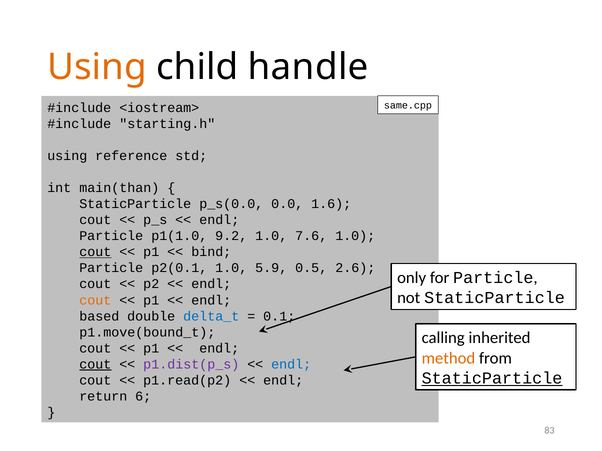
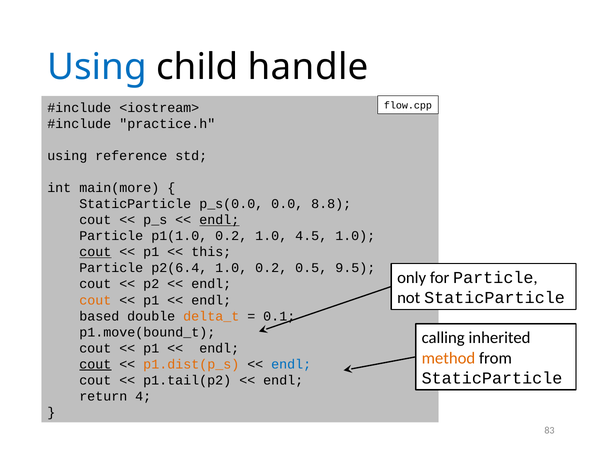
Using at (97, 67) colour: orange -> blue
same.cpp: same.cpp -> flow.cpp
starting.h: starting.h -> practice.h
main(than: main(than -> main(more
1.6: 1.6 -> 8.8
endl at (219, 220) underline: none -> present
p1(1.0 9.2: 9.2 -> 0.2
7.6: 7.6 -> 4.5
bind: bind -> this
p2(0.1: p2(0.1 -> p2(6.4
1.0 5.9: 5.9 -> 0.2
2.6: 2.6 -> 9.5
delta_t colour: blue -> orange
p1.dist(p_s colour: purple -> orange
StaticParticle at (492, 379) underline: present -> none
p1.read(p2: p1.read(p2 -> p1.tail(p2
6: 6 -> 4
